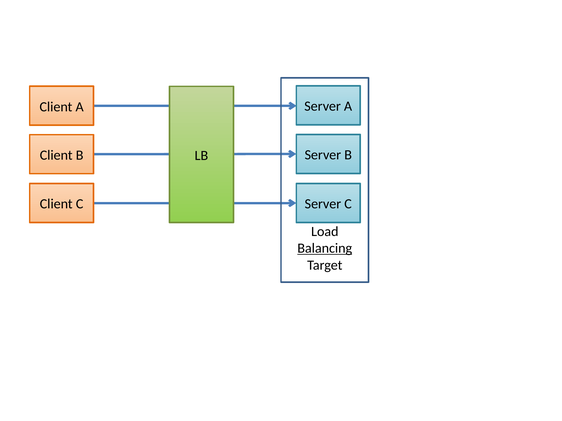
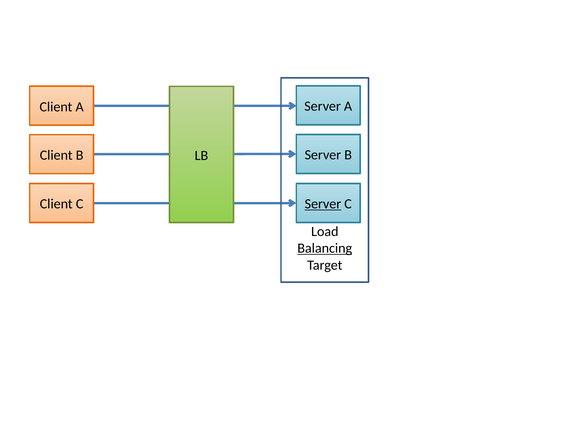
Server at (323, 204) underline: none -> present
